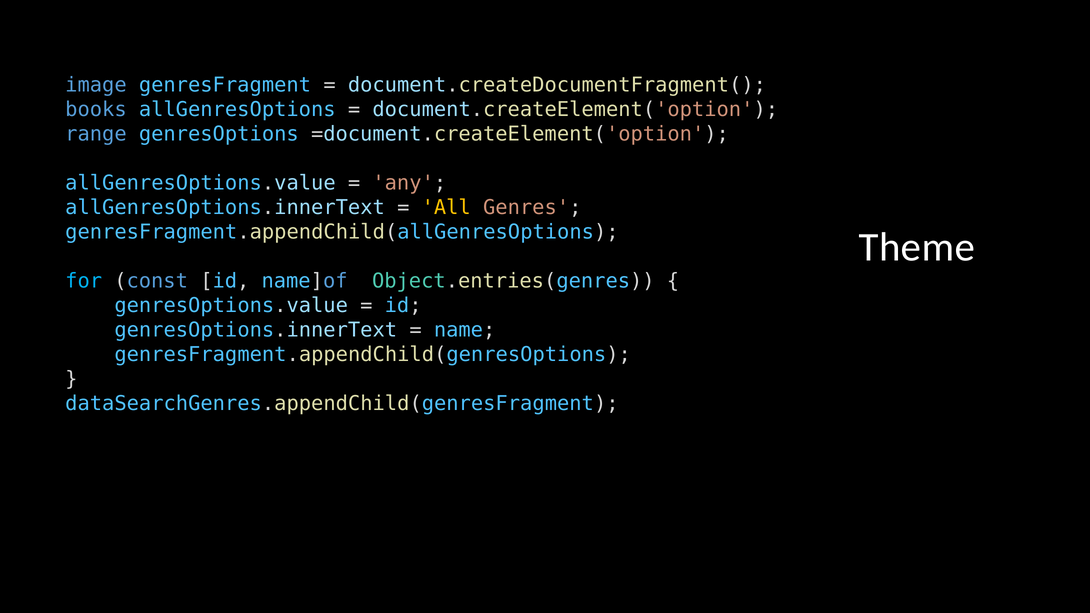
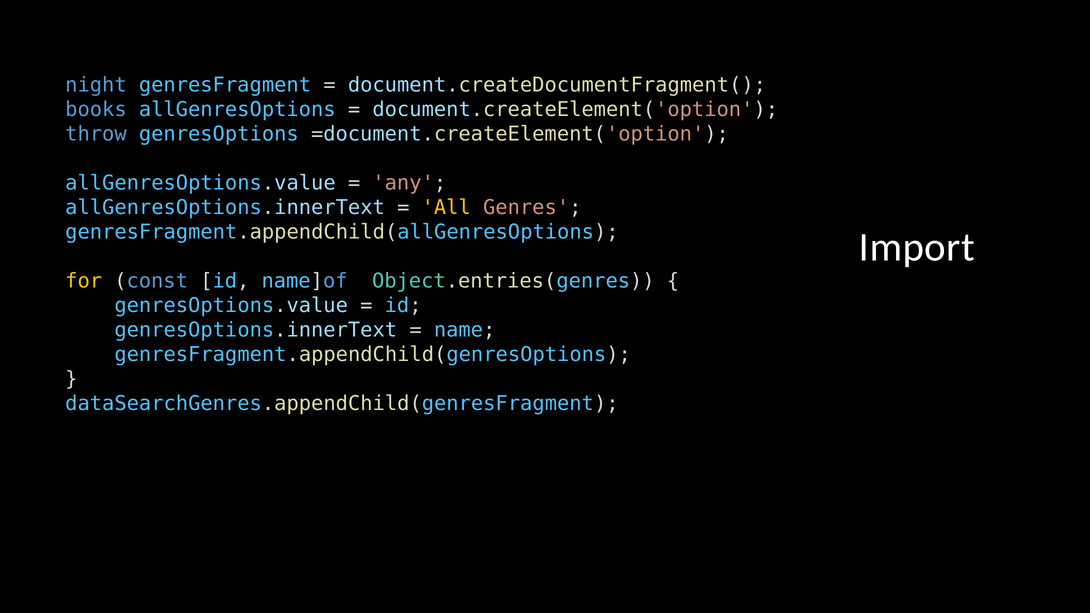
image: image -> night
range: range -> throw
Theme: Theme -> Import
for colour: light blue -> yellow
